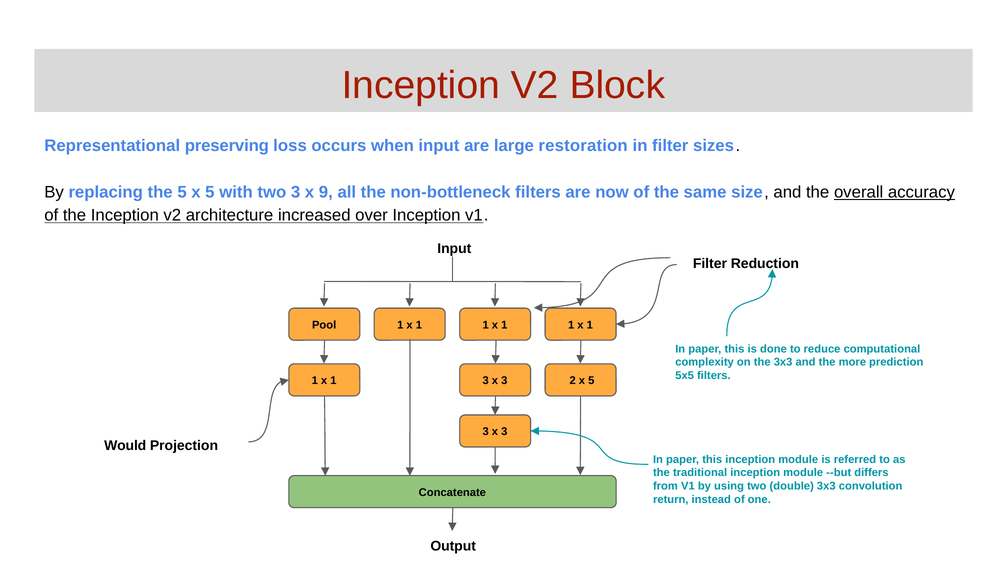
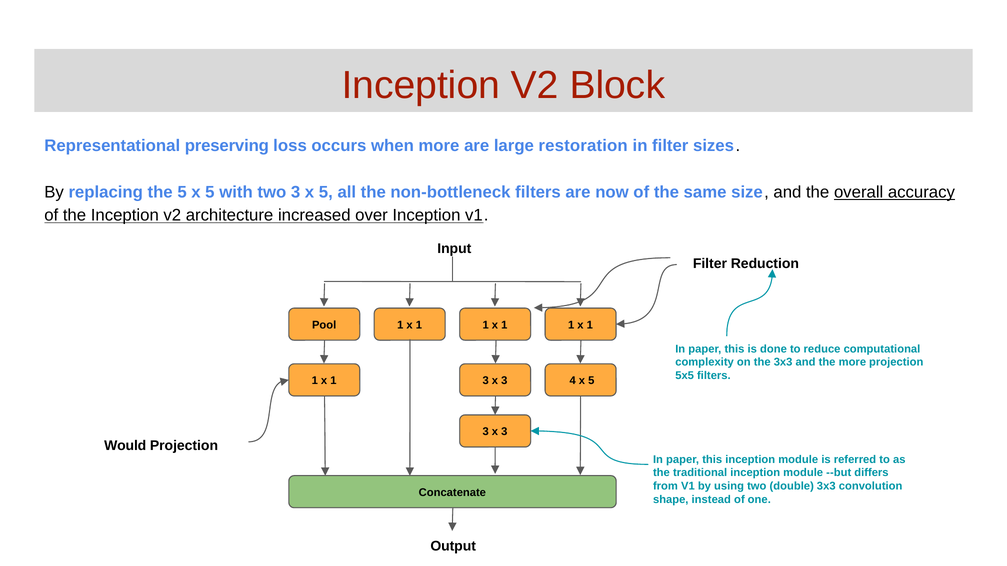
when input: input -> more
3 x 9: 9 -> 5
more prediction: prediction -> projection
2: 2 -> 4
return: return -> shape
